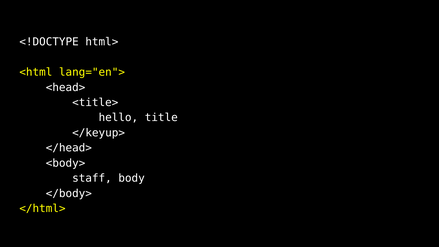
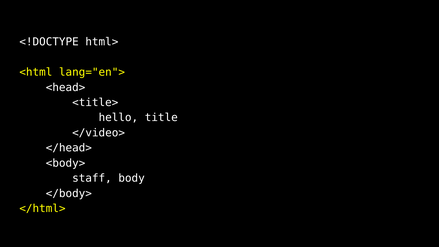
</keyup>: </keyup> -> </video>
